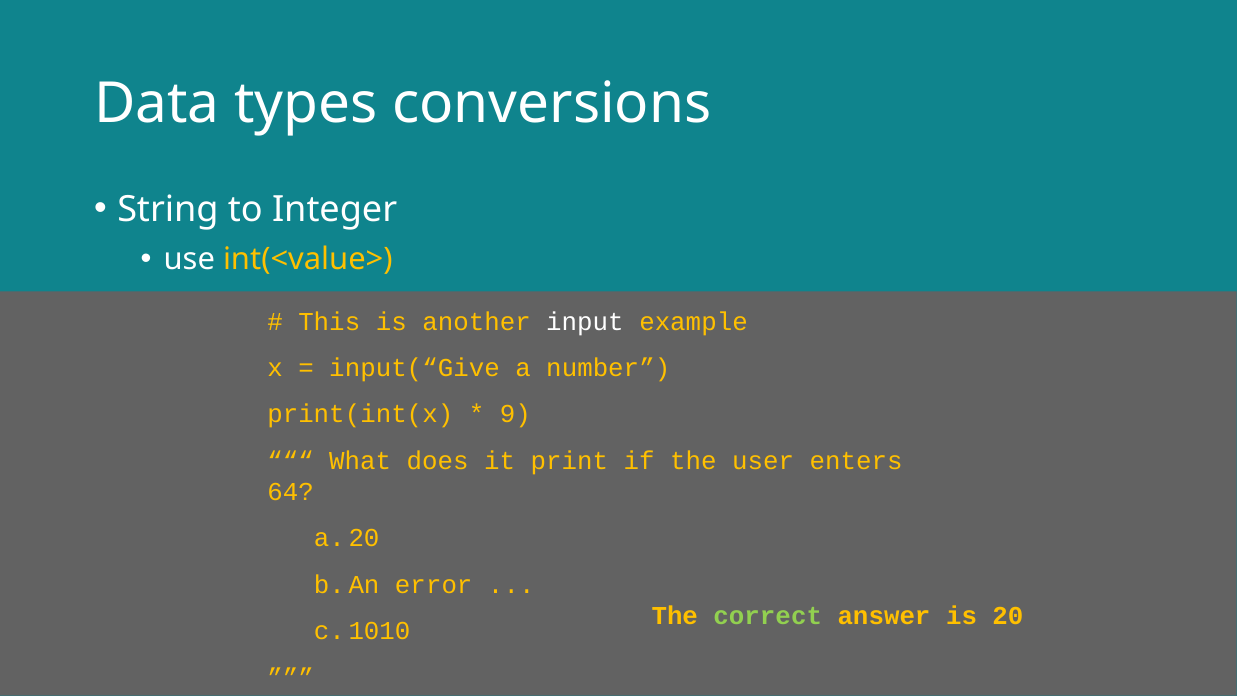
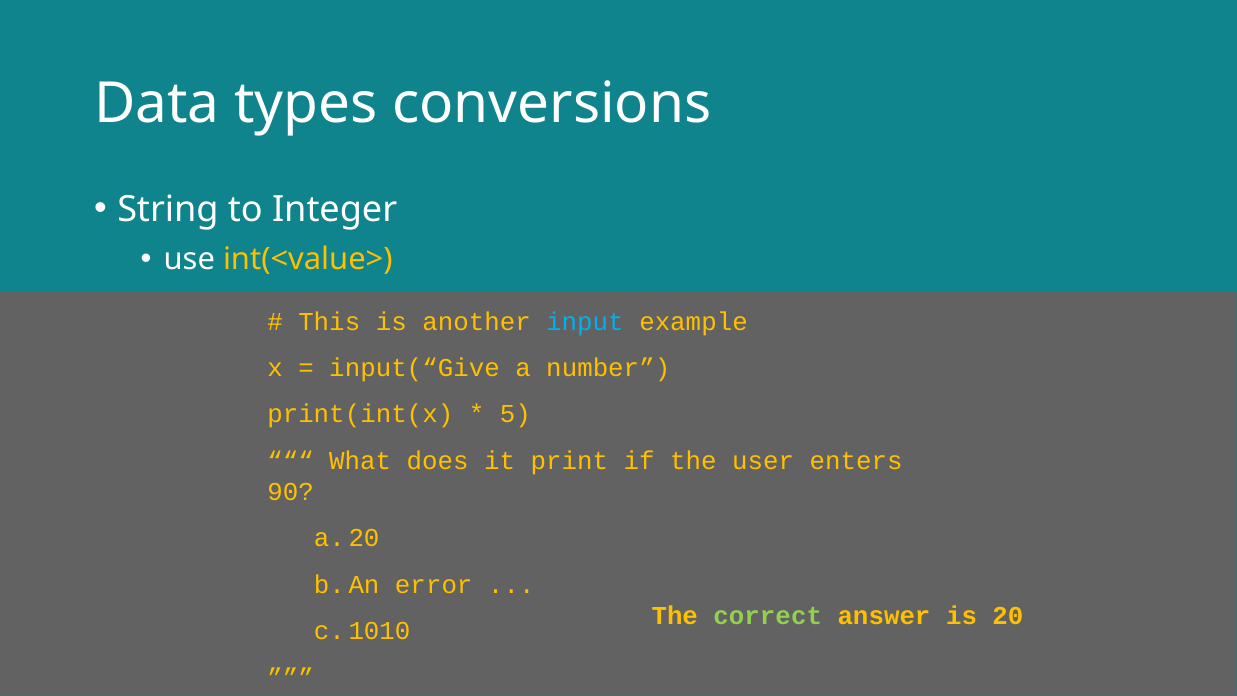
input colour: white -> light blue
9: 9 -> 5
64: 64 -> 90
